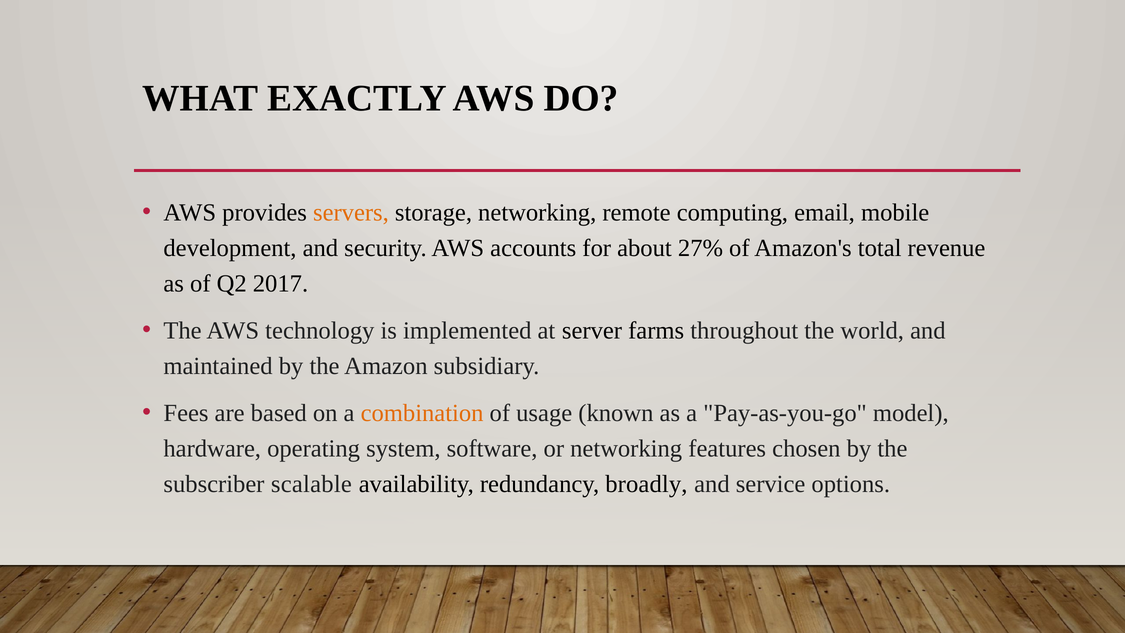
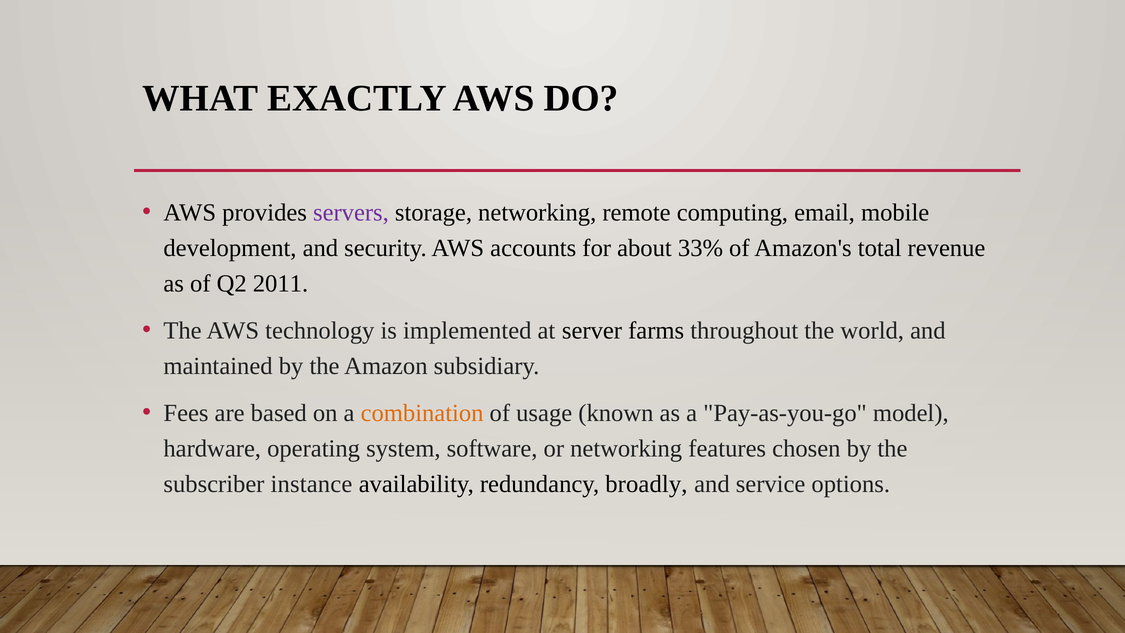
servers colour: orange -> purple
27%: 27% -> 33%
2017: 2017 -> 2011
scalable: scalable -> instance
